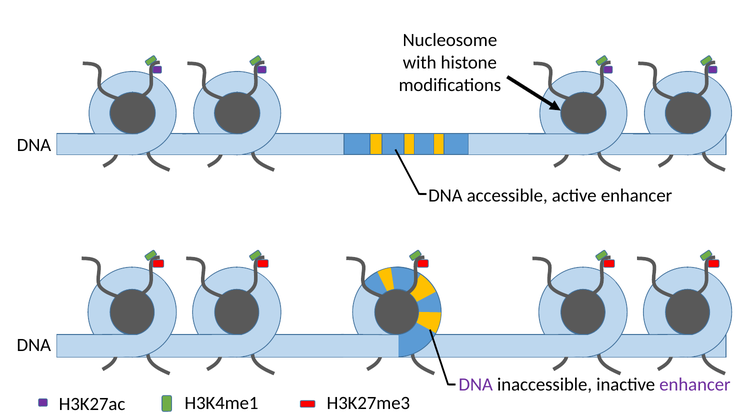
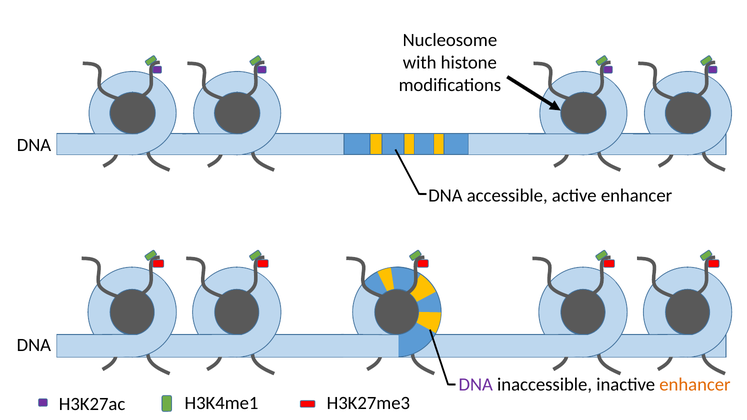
enhancer at (695, 385) colour: purple -> orange
